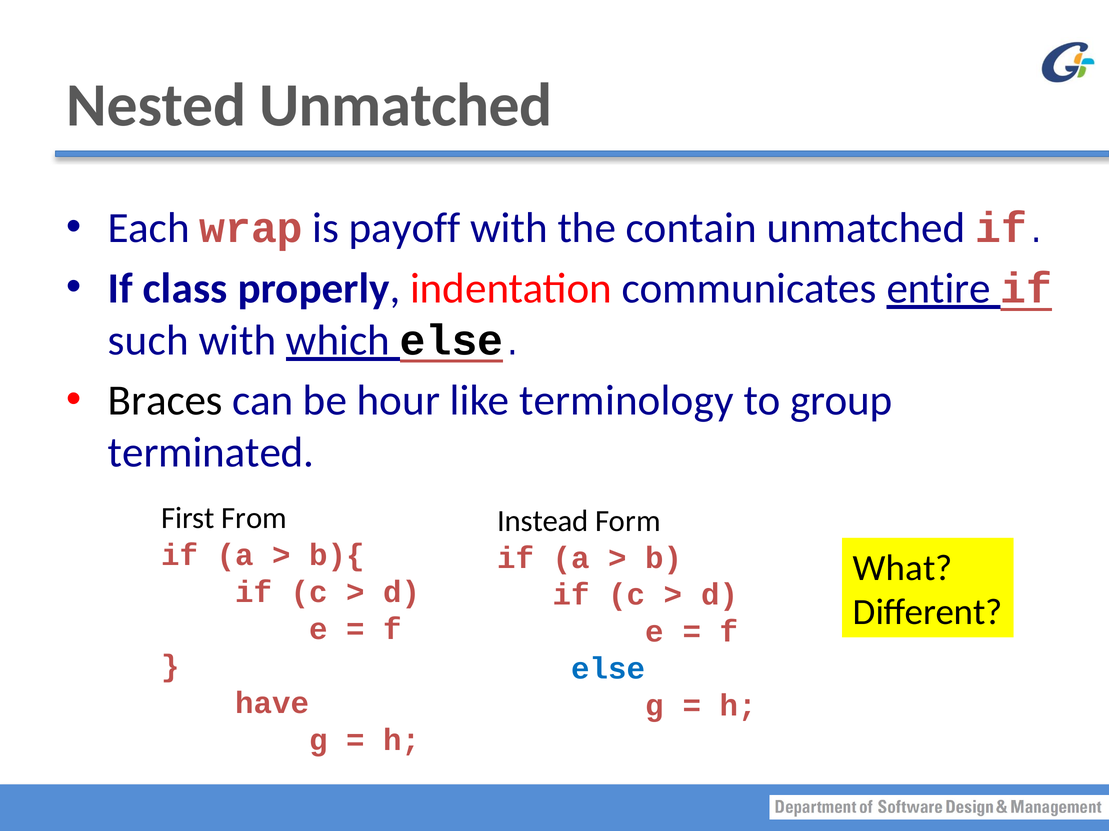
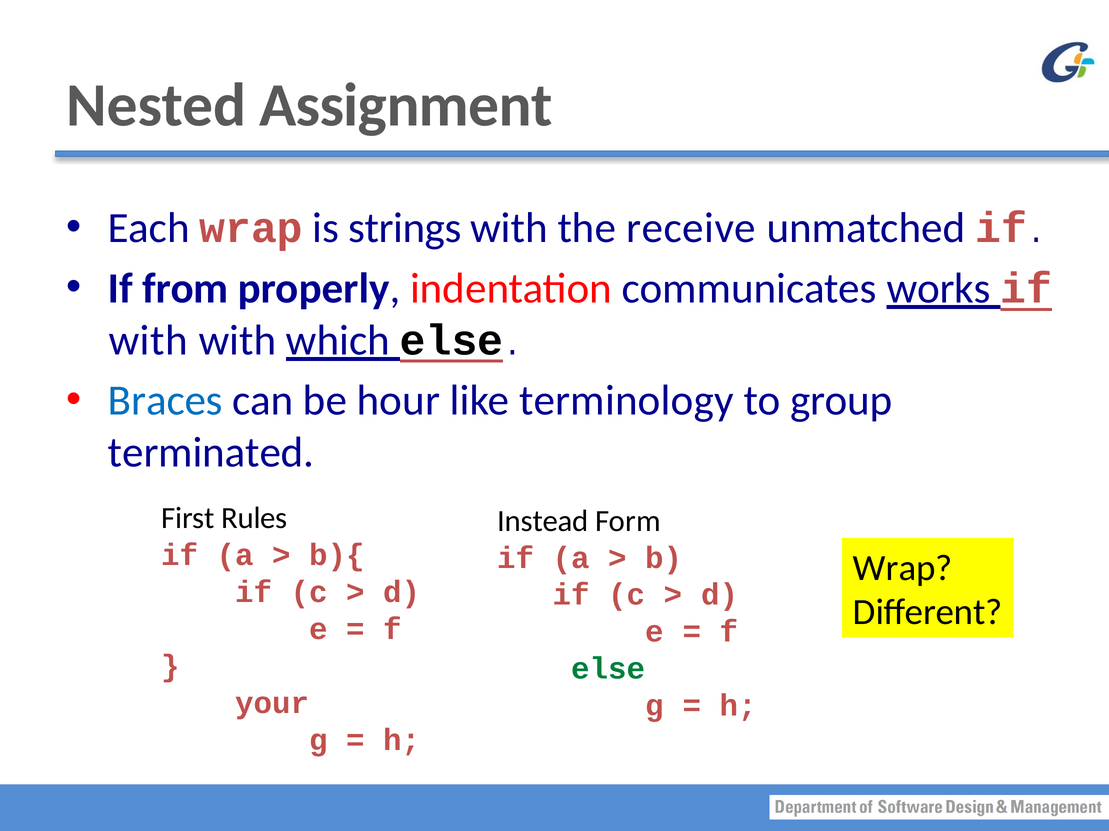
Nested Unmatched: Unmatched -> Assignment
payoff: payoff -> strings
contain: contain -> receive
class: class -> from
entire: entire -> works
such at (148, 341): such -> with
Braces colour: black -> blue
From: From -> Rules
What at (903, 568): What -> Wrap
else at (608, 669) colour: blue -> green
have: have -> your
